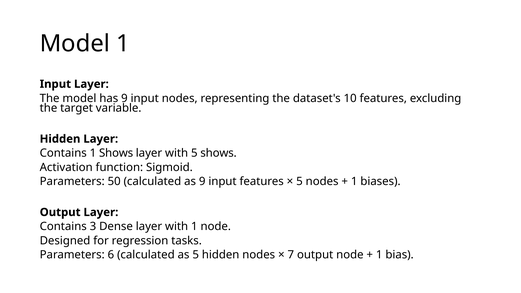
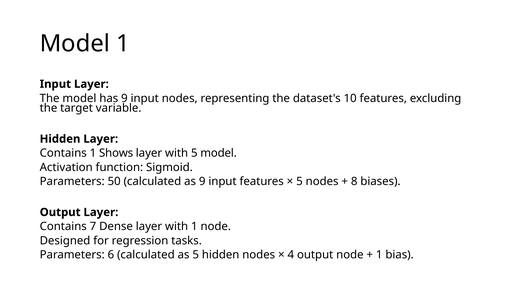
5 shows: shows -> model
1 at (354, 181): 1 -> 8
3: 3 -> 7
7: 7 -> 4
